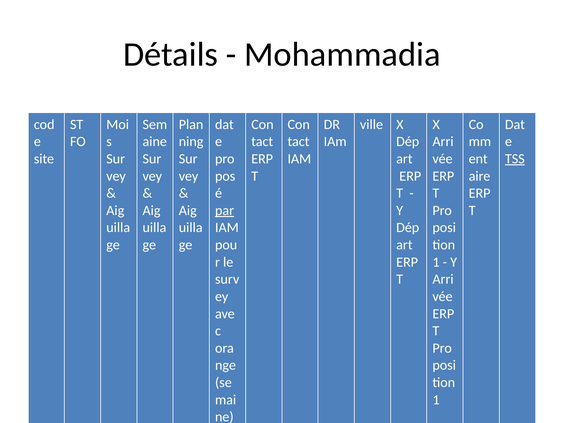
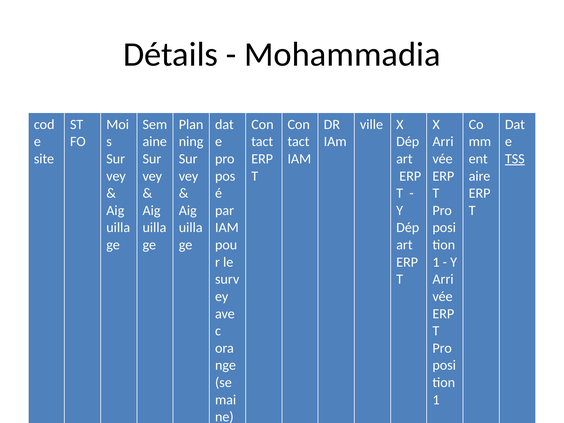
par underline: present -> none
